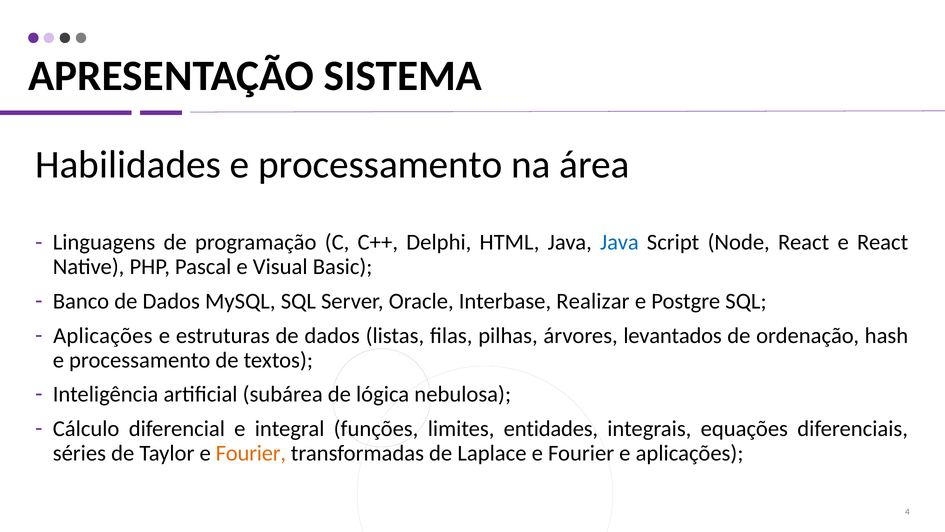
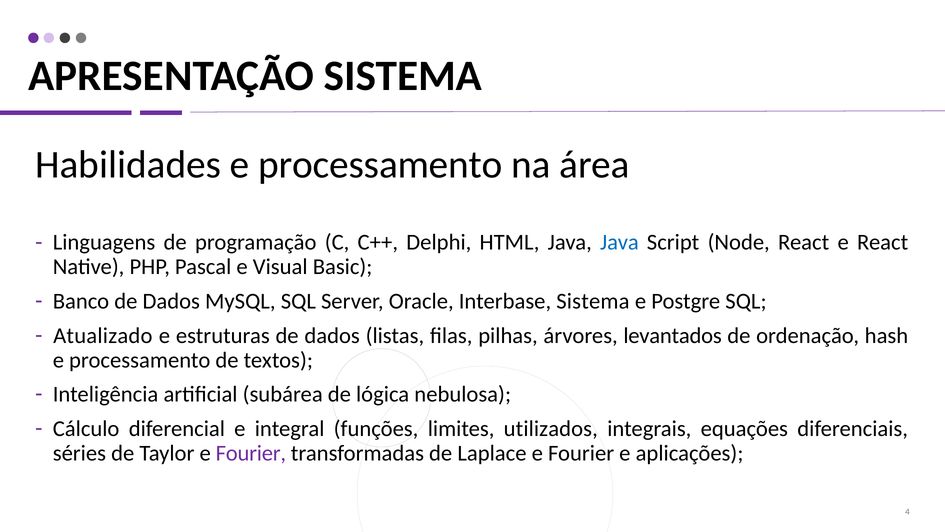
Interbase Realizar: Realizar -> Sistema
Aplicações at (103, 335): Aplicações -> Atualizado
entidades: entidades -> utilizados
Fourier at (251, 453) colour: orange -> purple
